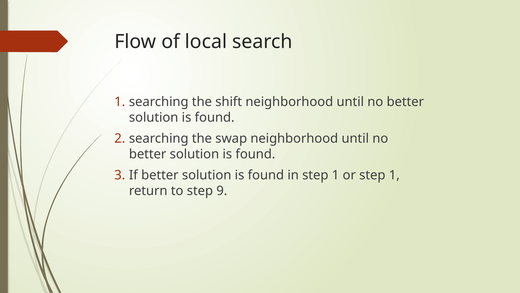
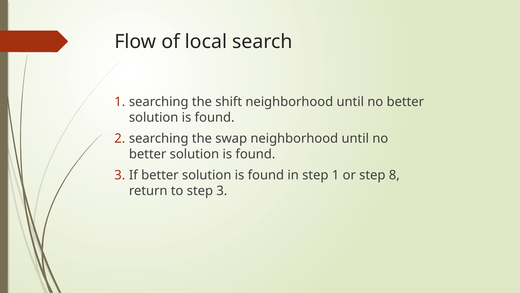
or step 1: 1 -> 8
step 9: 9 -> 3
